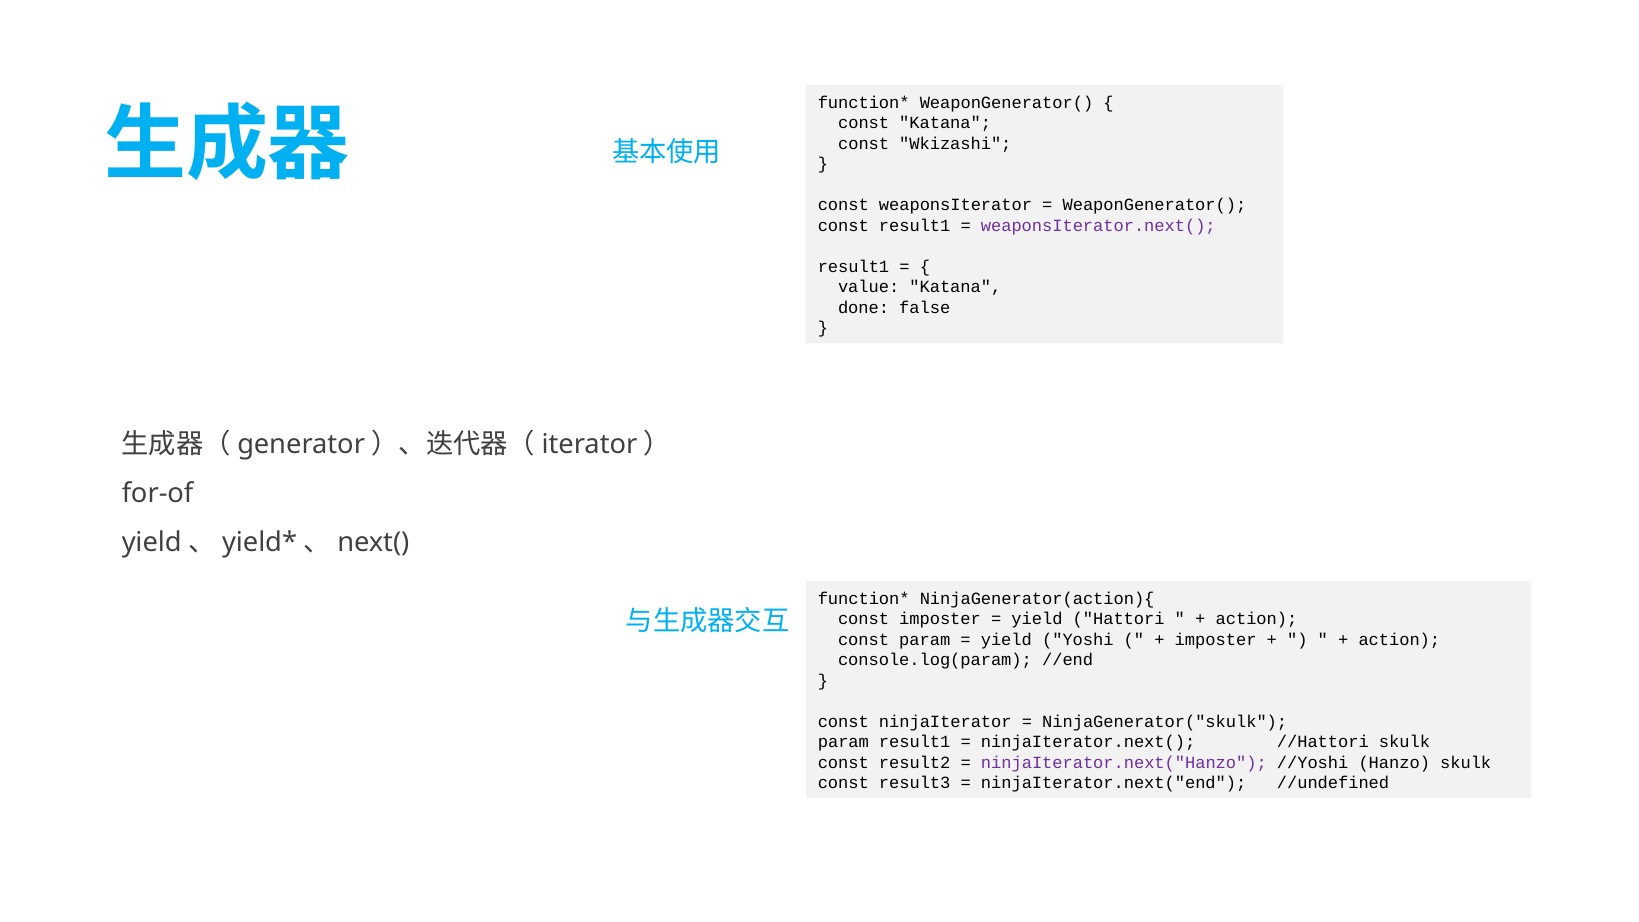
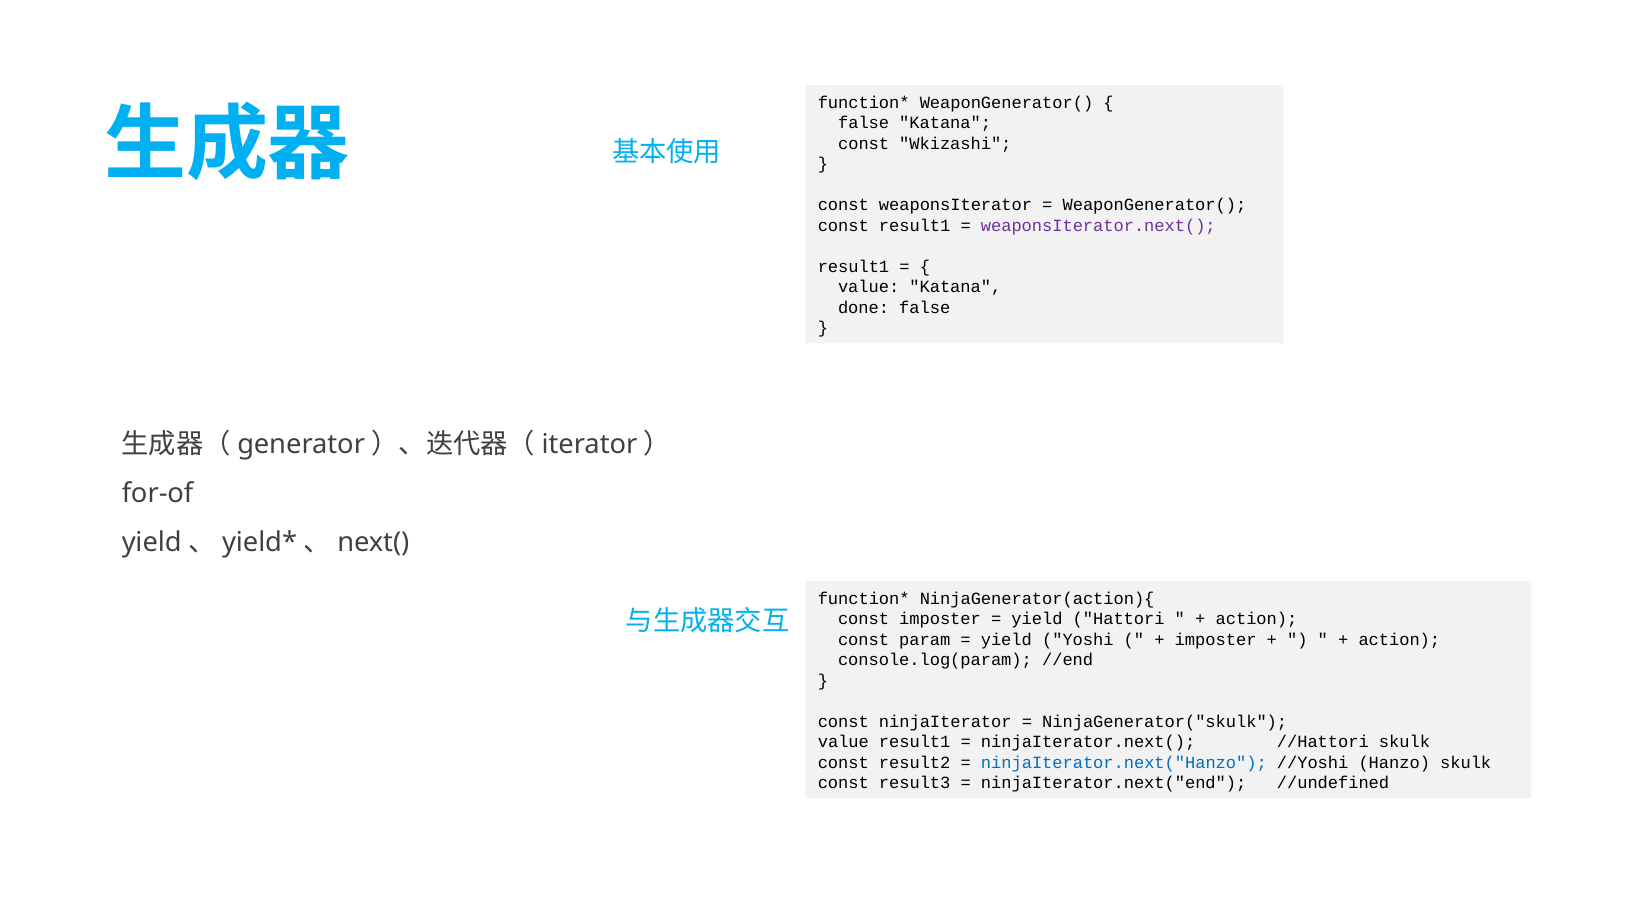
const at (864, 123): const -> false
param at (843, 742): param -> value
ninjaIterator.next("Hanzo colour: purple -> blue
